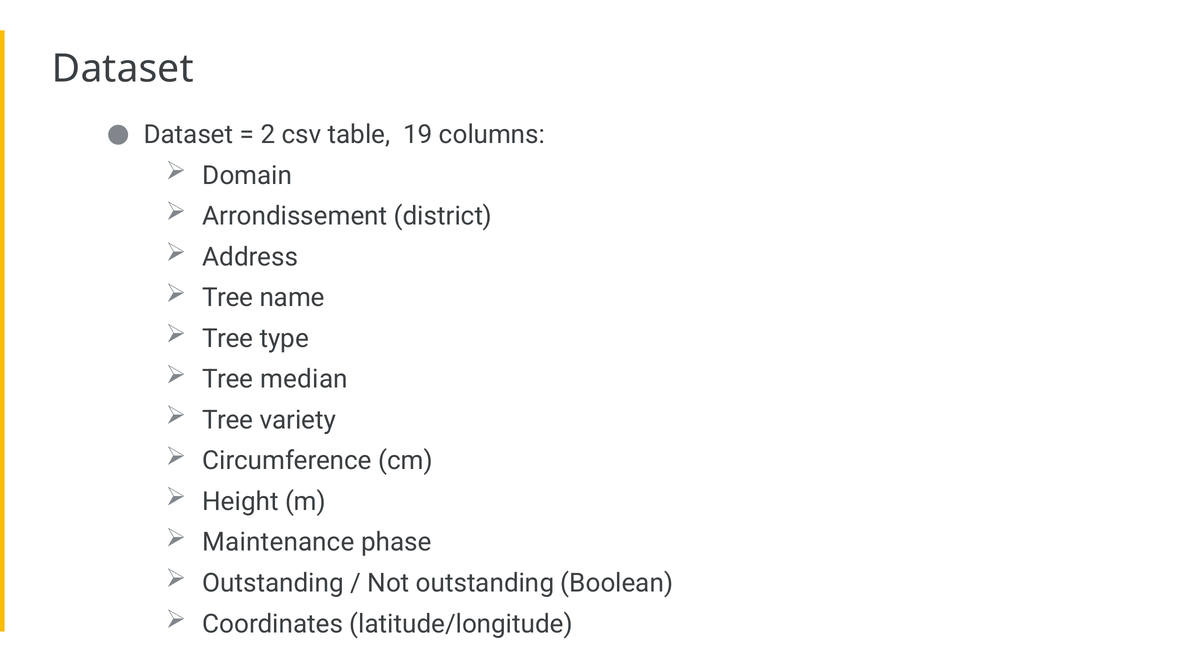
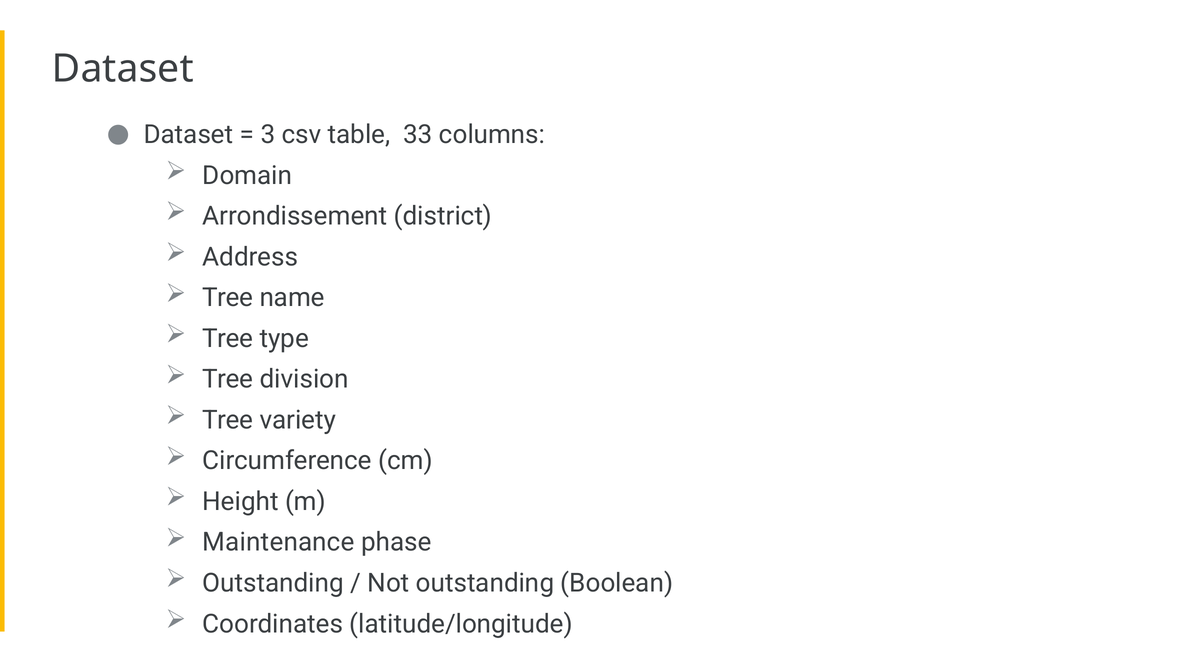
2: 2 -> 3
19: 19 -> 33
median: median -> division
